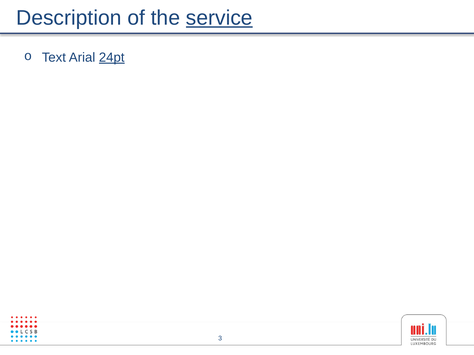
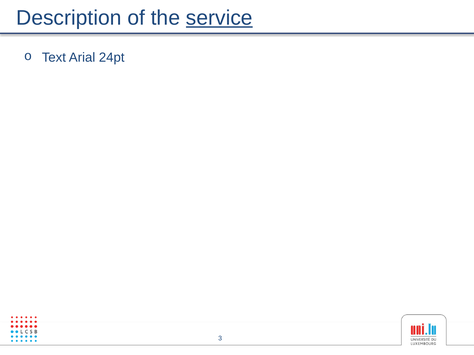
24pt underline: present -> none
